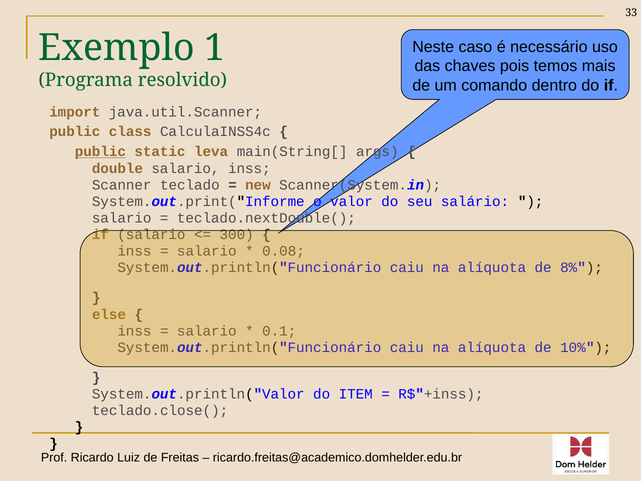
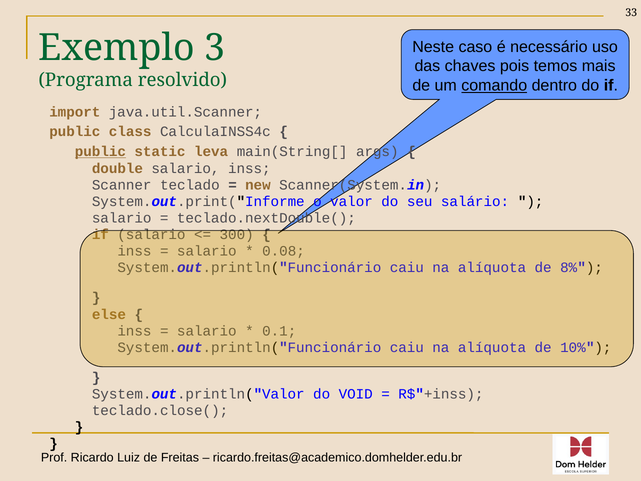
1: 1 -> 3
comando underline: none -> present
ITEM: ITEM -> VOID
